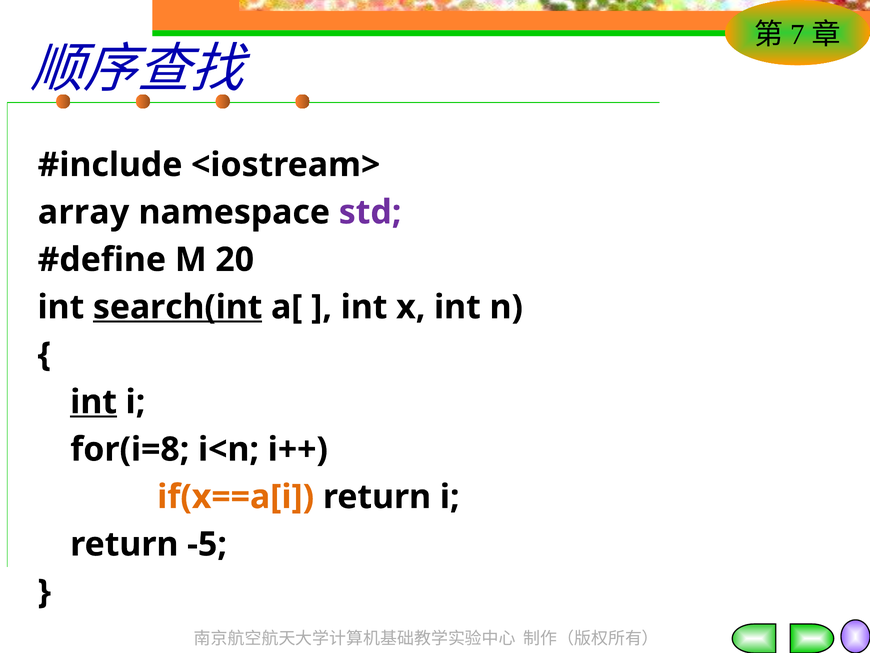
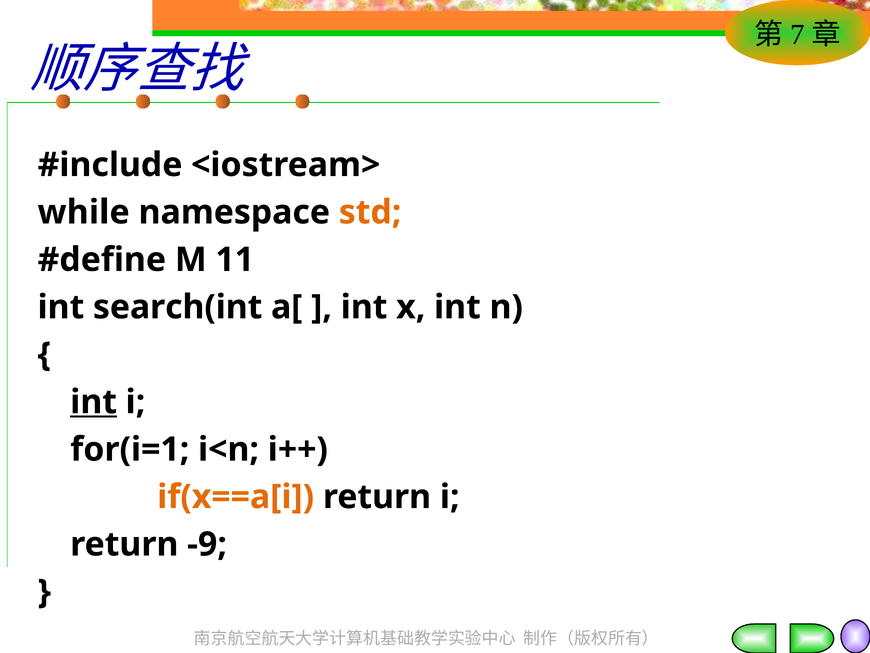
array: array -> while
std colour: purple -> orange
20: 20 -> 11
search(int underline: present -> none
for(i=8: for(i=8 -> for(i=1
-5: -5 -> -9
